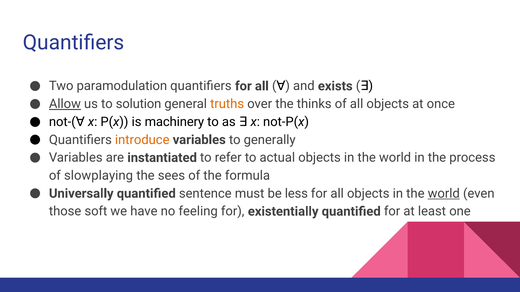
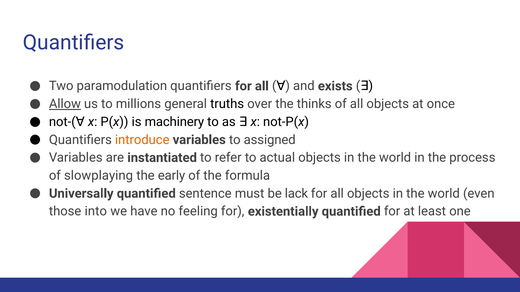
solution: solution -> millions
truths colour: orange -> black
generally: generally -> assigned
sees: sees -> early
less: less -> lack
world at (444, 194) underline: present -> none
soft: soft -> into
